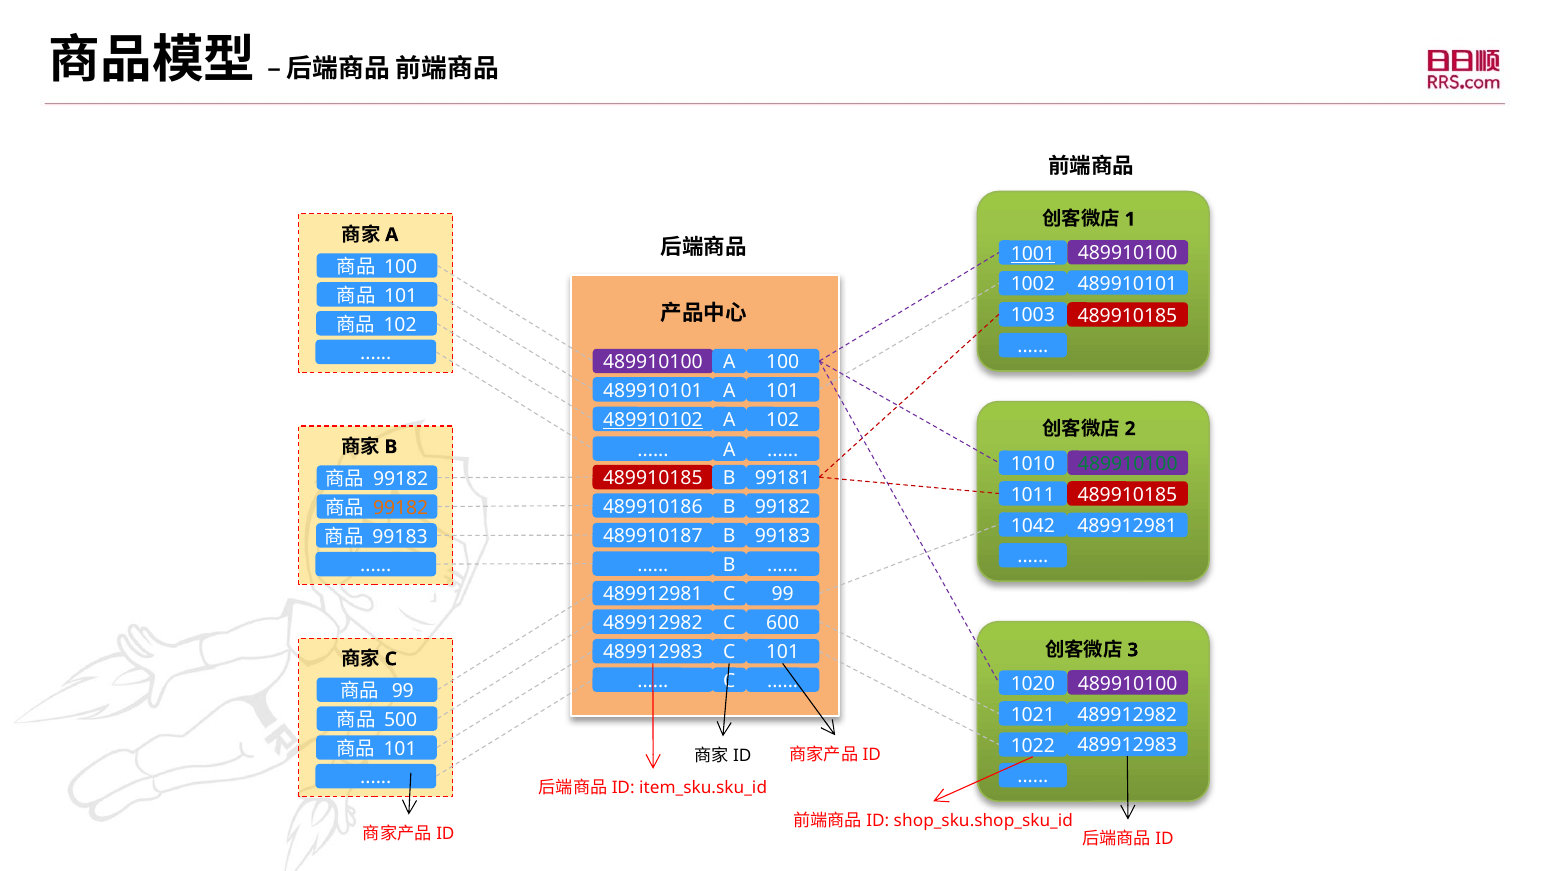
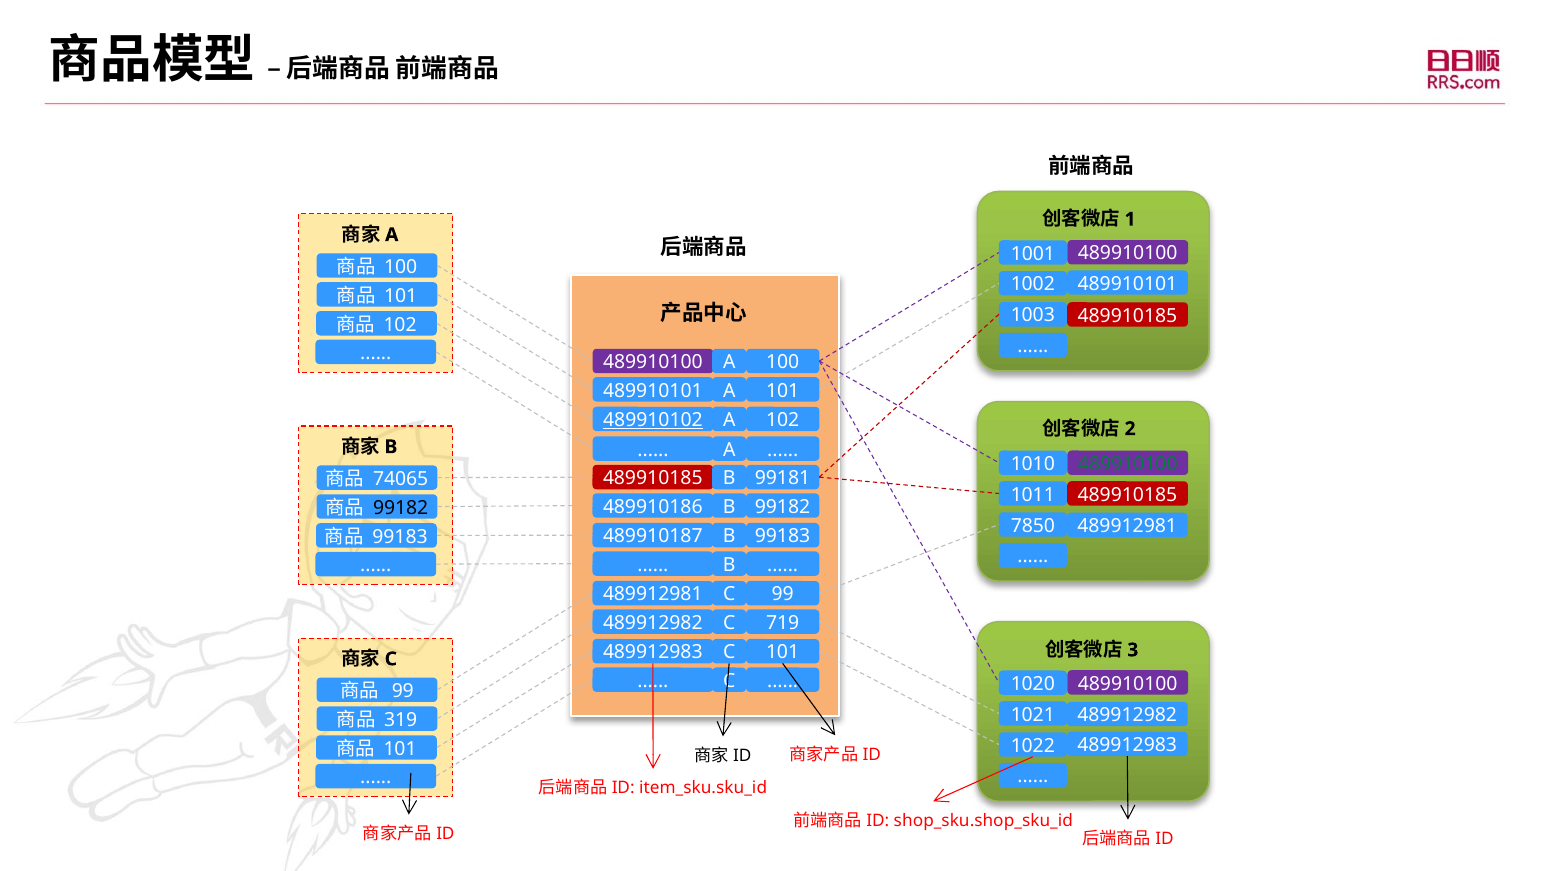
1001 underline: present -> none
99182 at (401, 479): 99182 -> 74065
99182 at (401, 508) colour: orange -> black
1042: 1042 -> 7850
600: 600 -> 719
500: 500 -> 319
